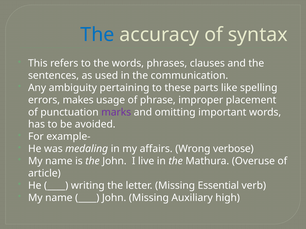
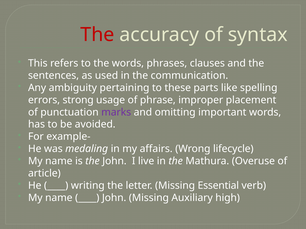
The at (97, 35) colour: blue -> red
makes: makes -> strong
verbose: verbose -> lifecycle
